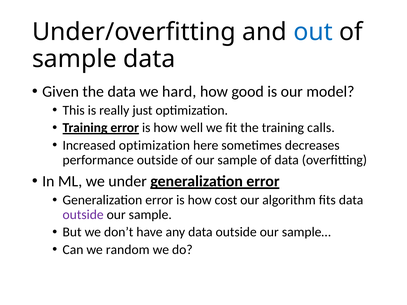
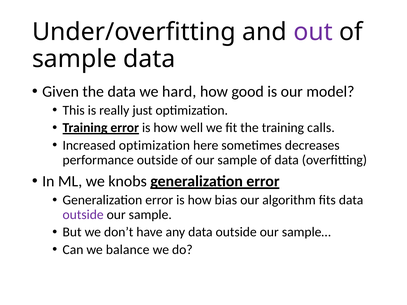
out colour: blue -> purple
under: under -> knobs
cost: cost -> bias
random: random -> balance
